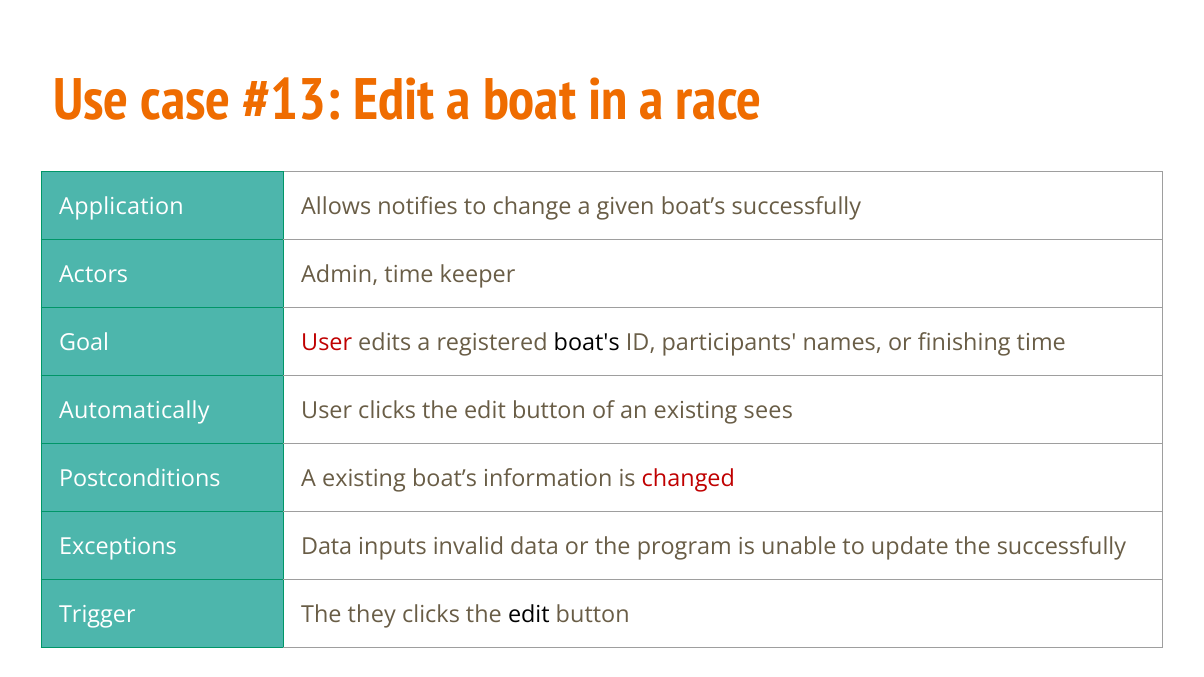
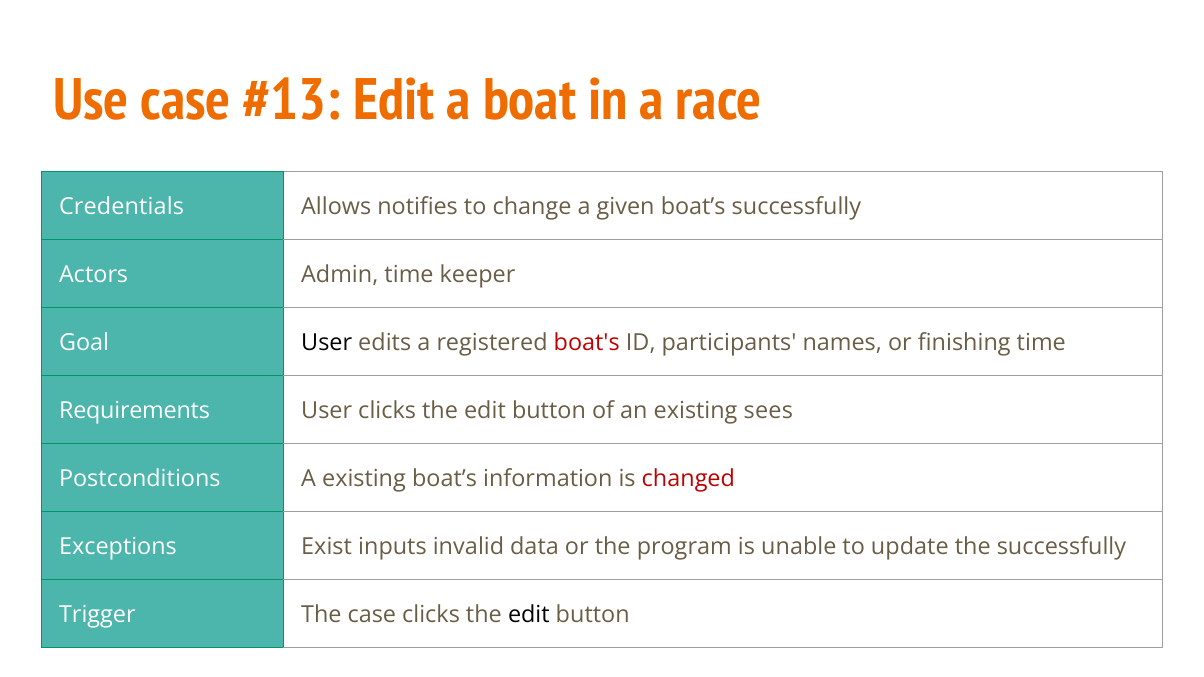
Application: Application -> Credentials
User at (327, 343) colour: red -> black
boat's colour: black -> red
Automatically: Automatically -> Requirements
Exceptions Data: Data -> Exist
The they: they -> case
